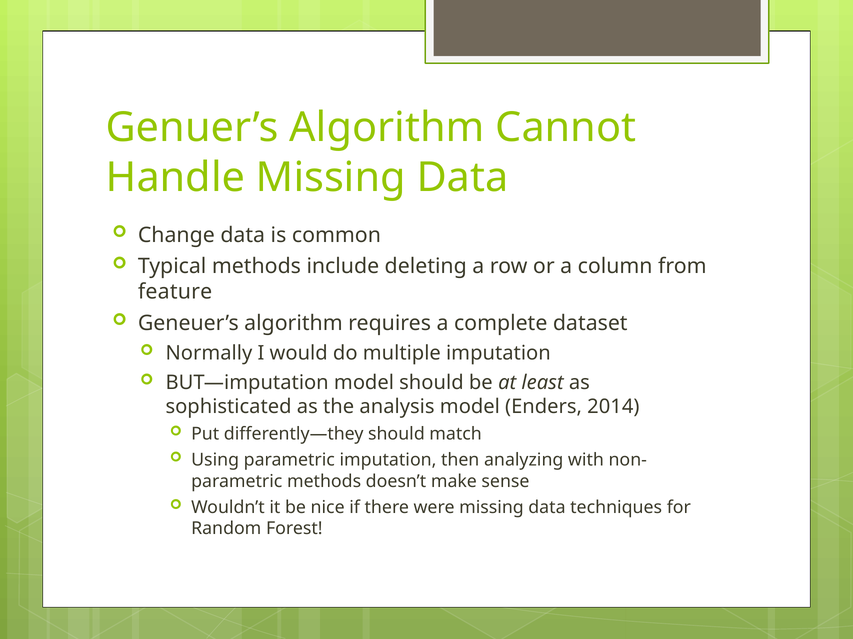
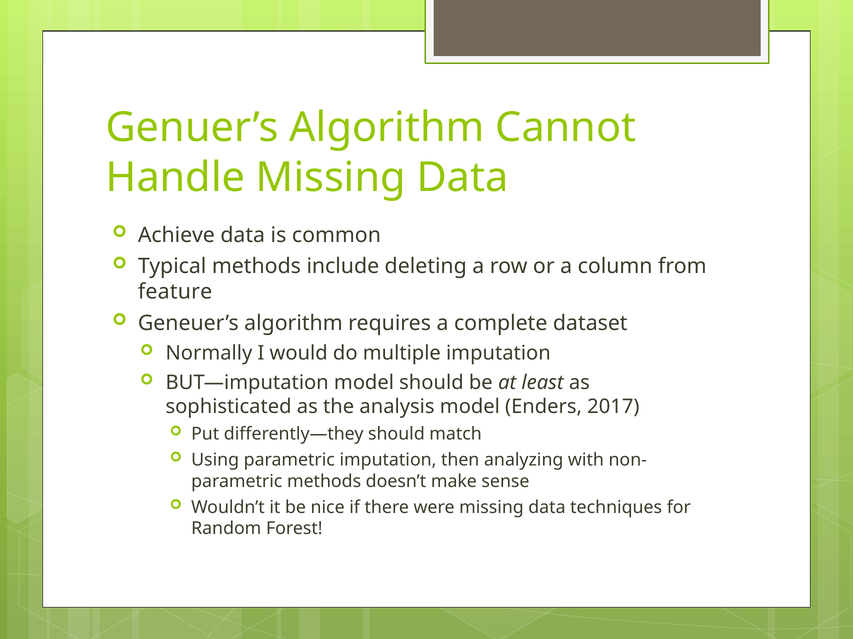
Change: Change -> Achieve
2014: 2014 -> 2017
